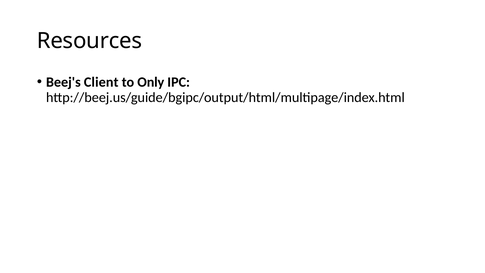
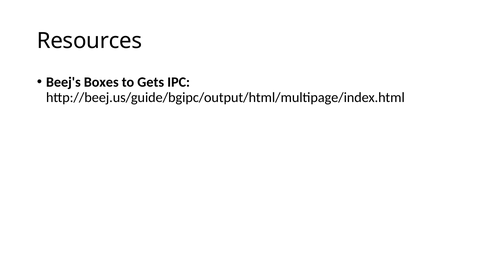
Client: Client -> Boxes
Only: Only -> Gets
